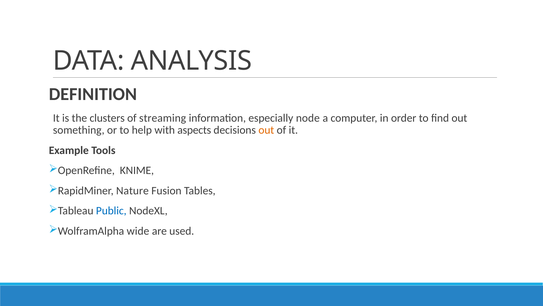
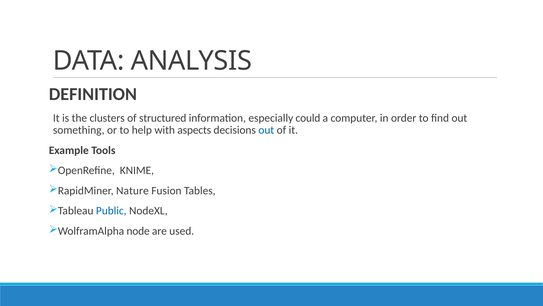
streaming: streaming -> structured
node: node -> could
out at (266, 130) colour: orange -> blue
wide: wide -> node
